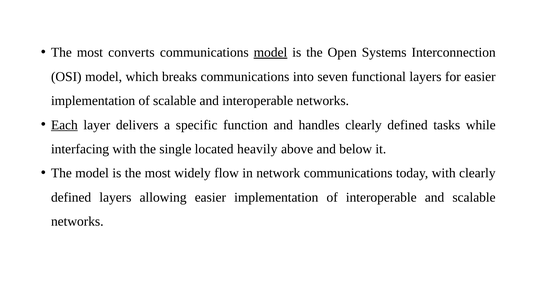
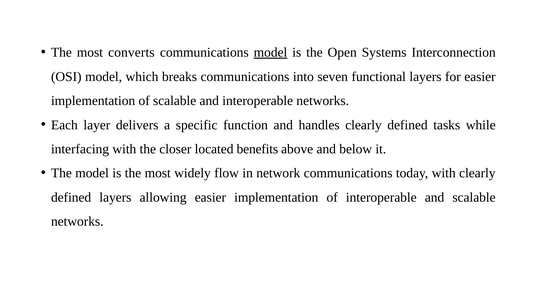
Each underline: present -> none
single: single -> closer
heavily: heavily -> benefits
